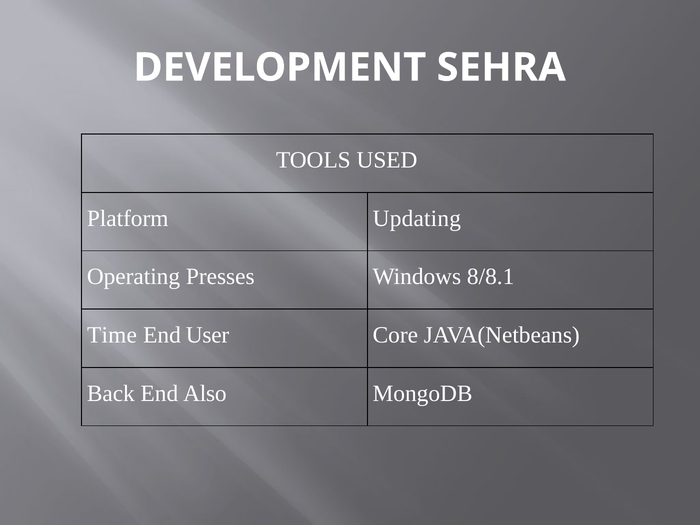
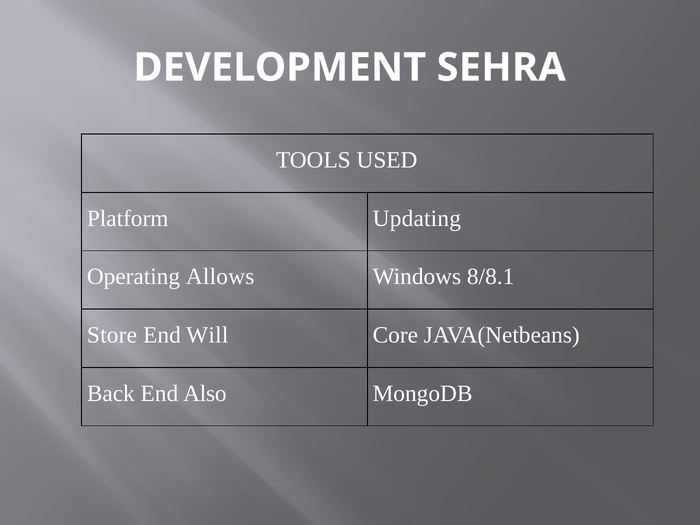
Presses: Presses -> Allows
Time: Time -> Store
User: User -> Will
